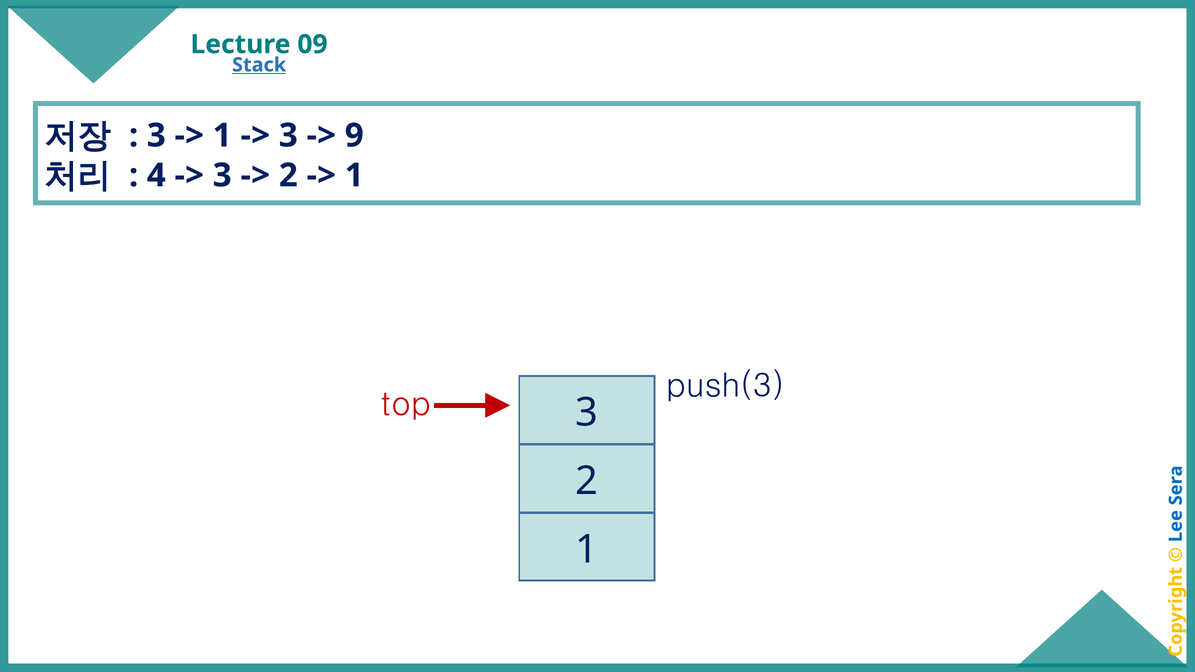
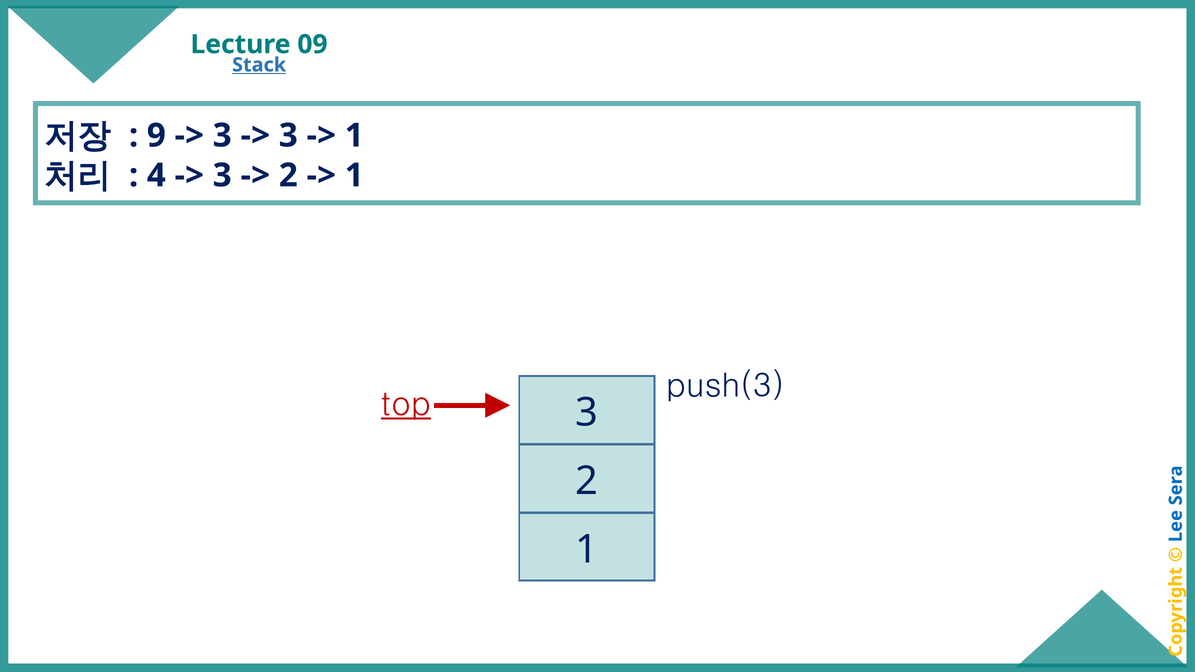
3 at (156, 136): 3 -> 9
1 at (222, 136): 1 -> 3
9 at (354, 136): 9 -> 1
top underline: none -> present
